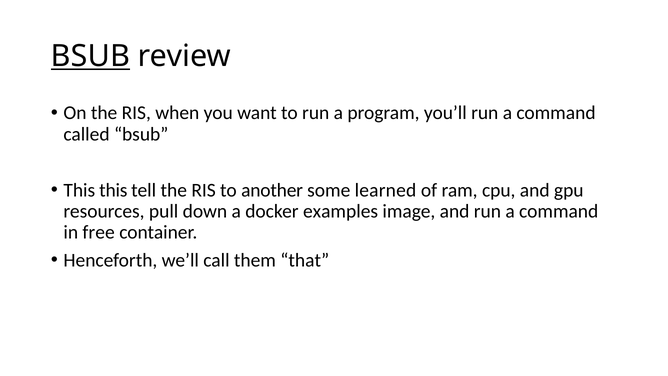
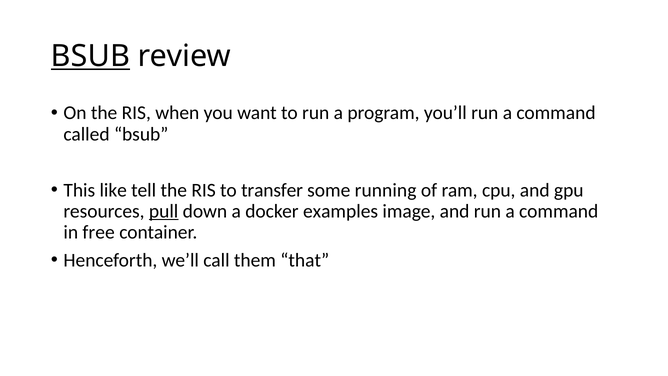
This this: this -> like
another: another -> transfer
learned: learned -> running
pull underline: none -> present
